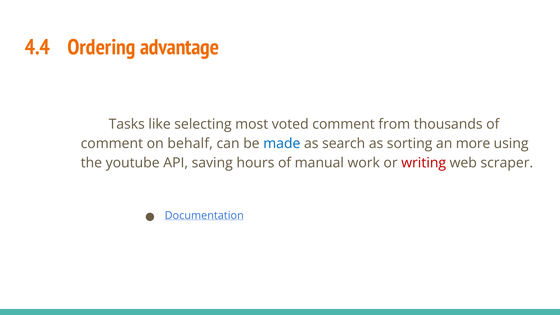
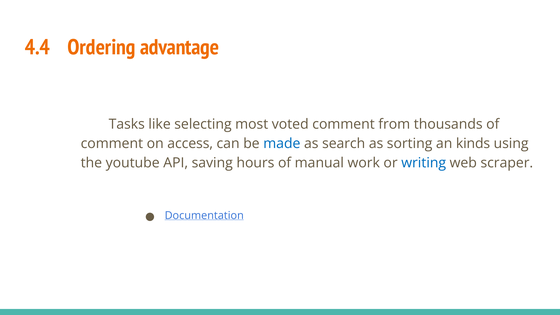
behalf: behalf -> access
more: more -> kinds
writing colour: red -> blue
